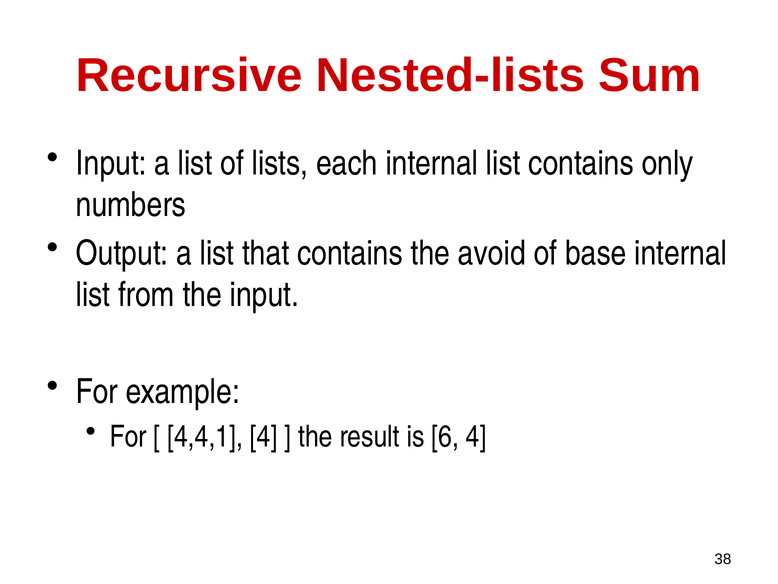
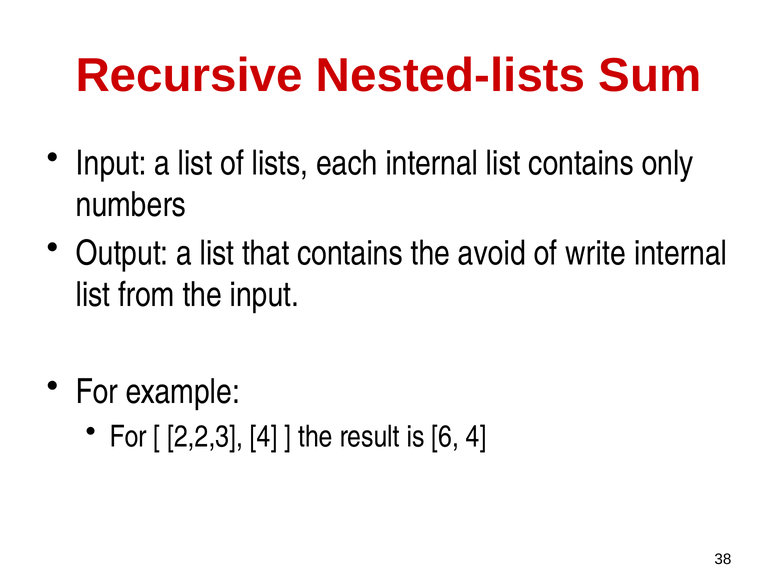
base: base -> write
4,4,1: 4,4,1 -> 2,2,3
